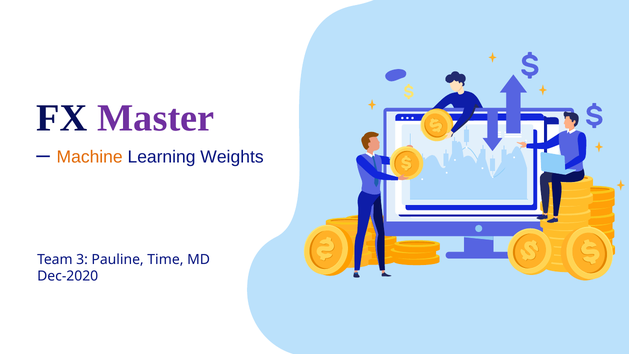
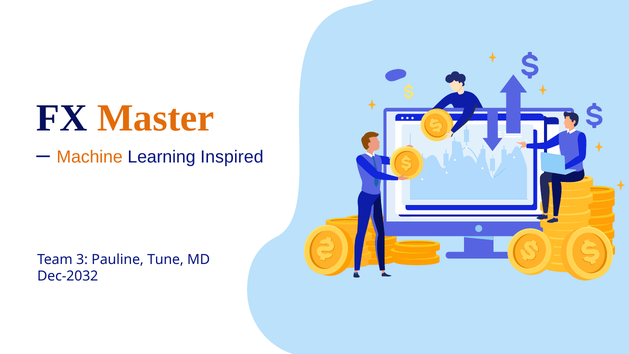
Master colour: purple -> orange
Weights: Weights -> Inspired
Time: Time -> Tune
Dec-2020: Dec-2020 -> Dec-2032
